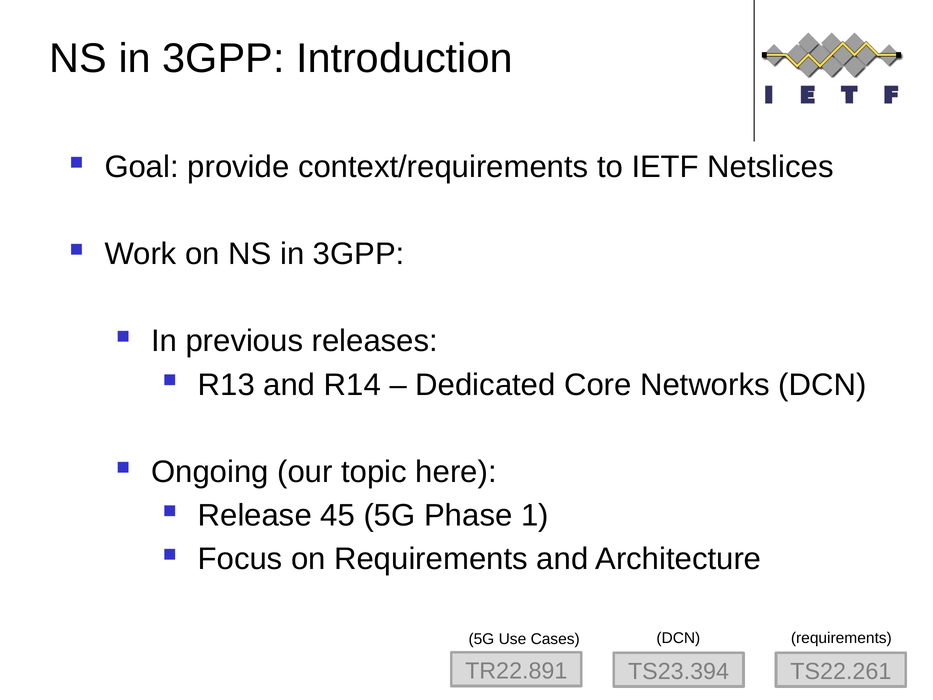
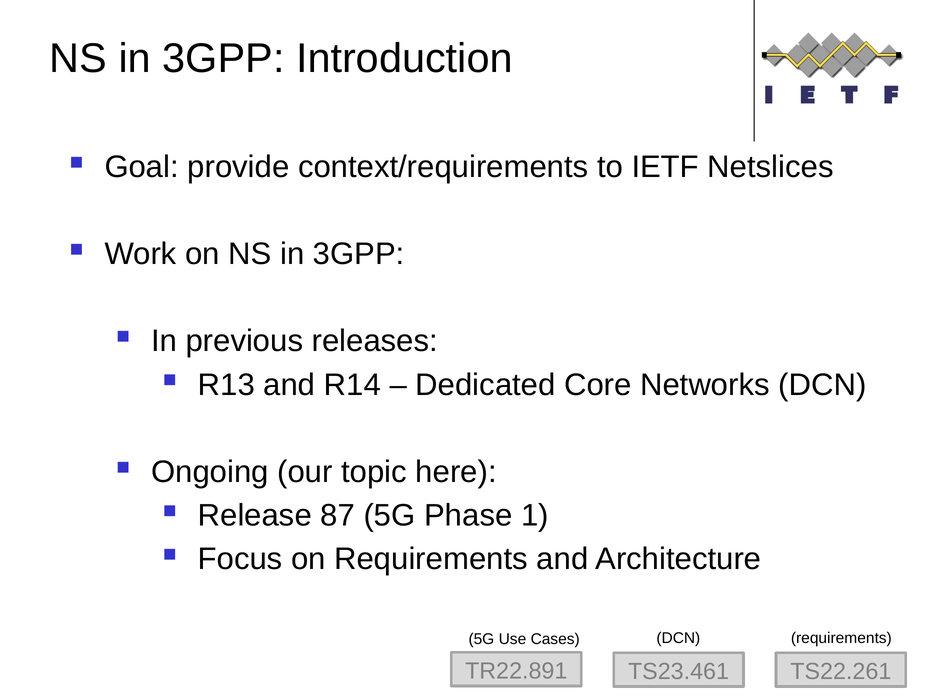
45: 45 -> 87
TS23.394: TS23.394 -> TS23.461
